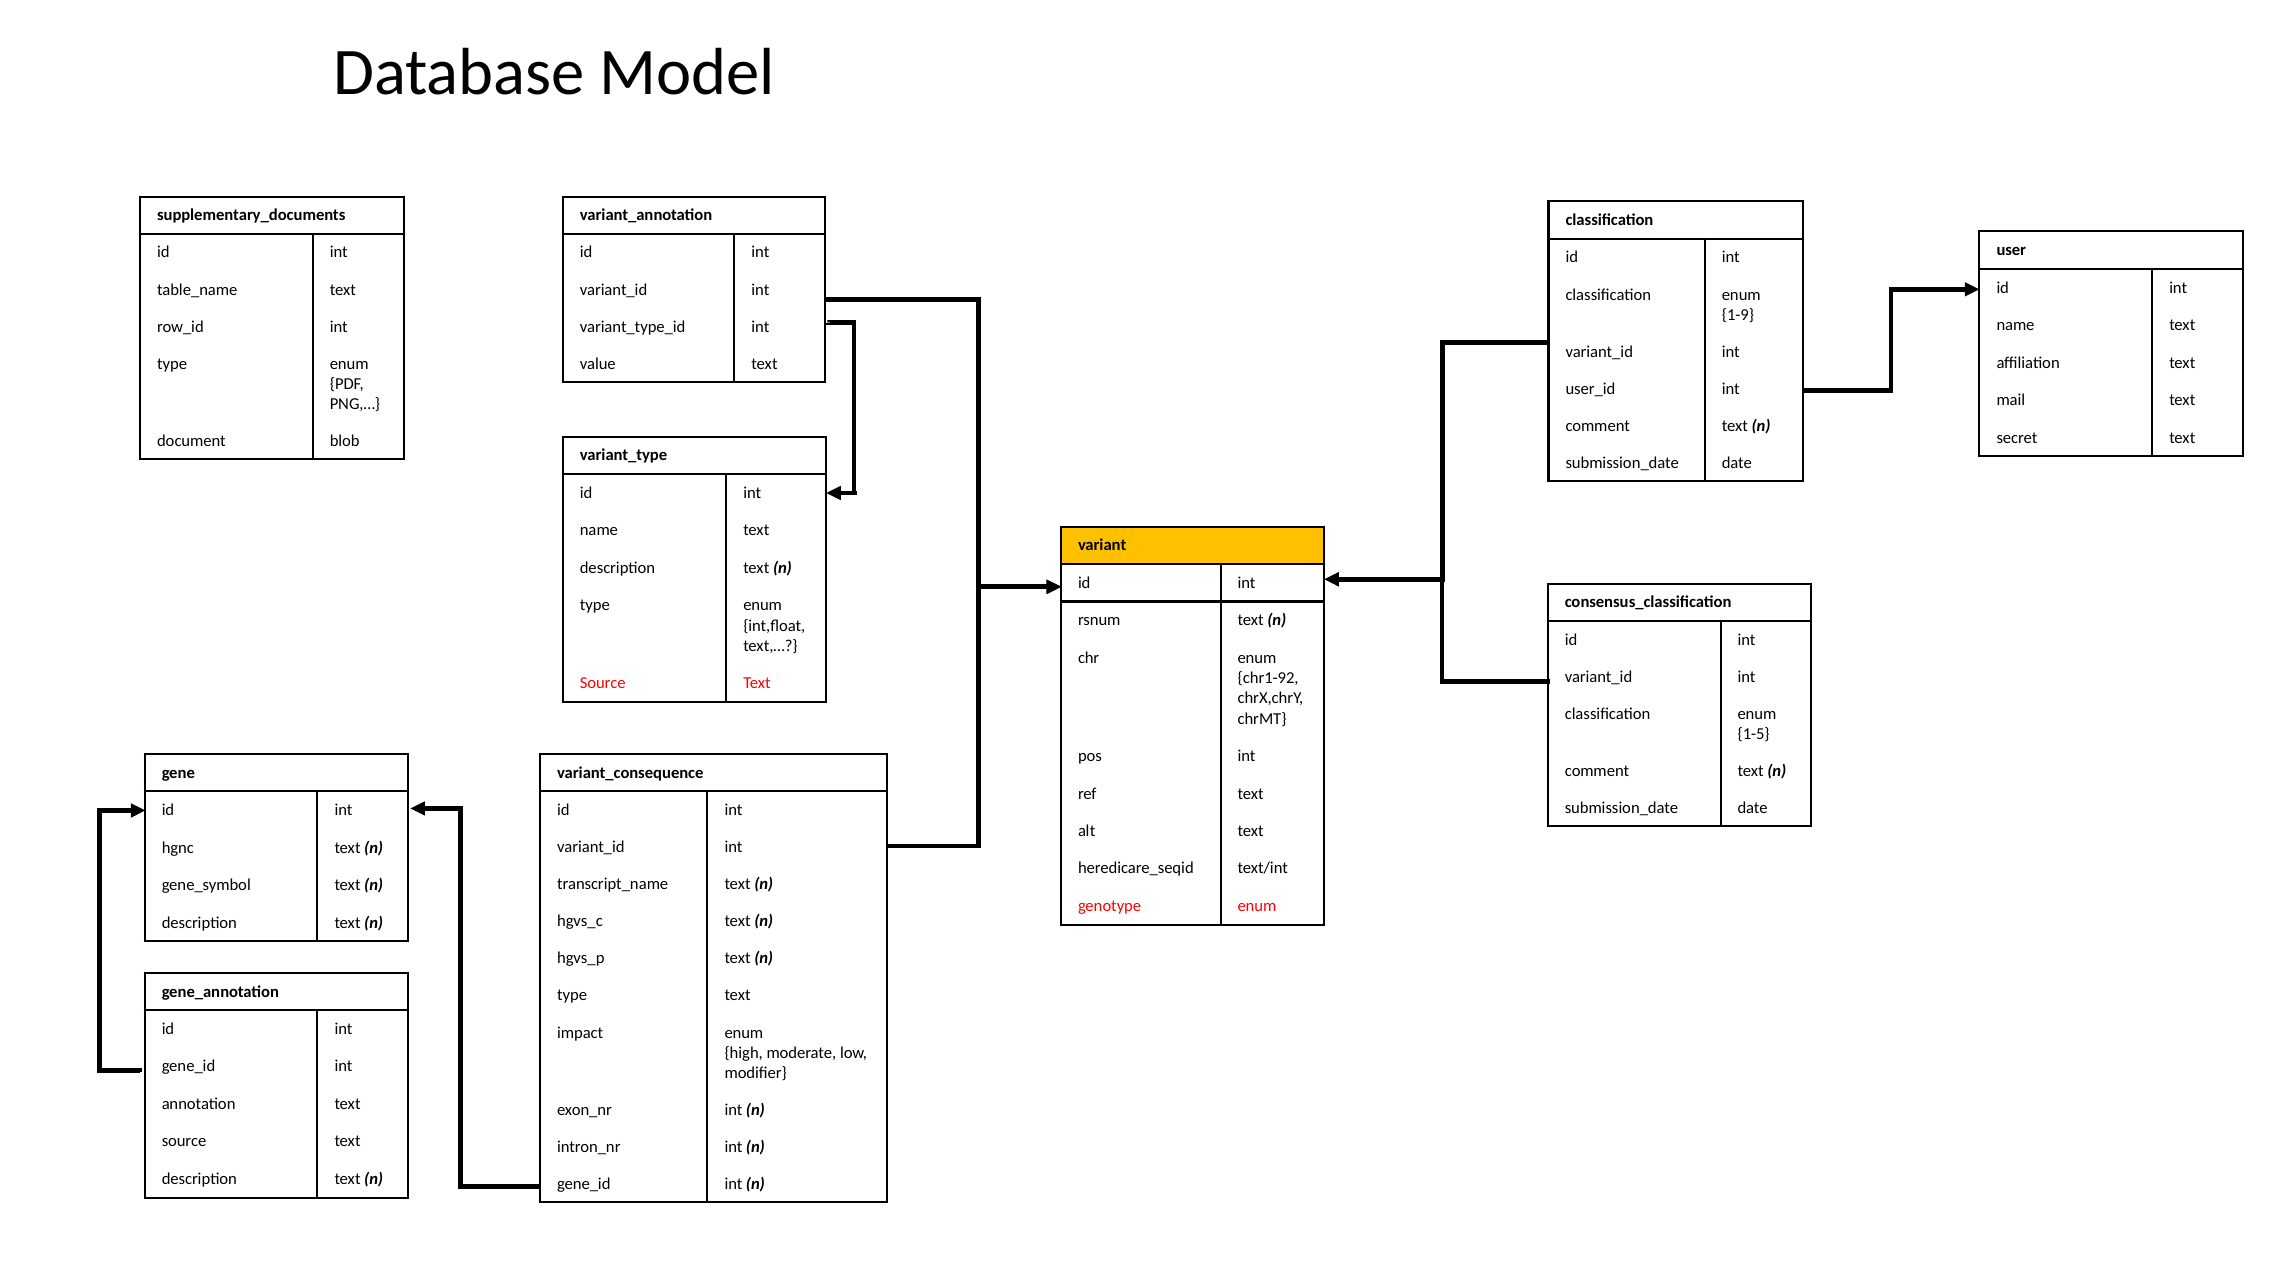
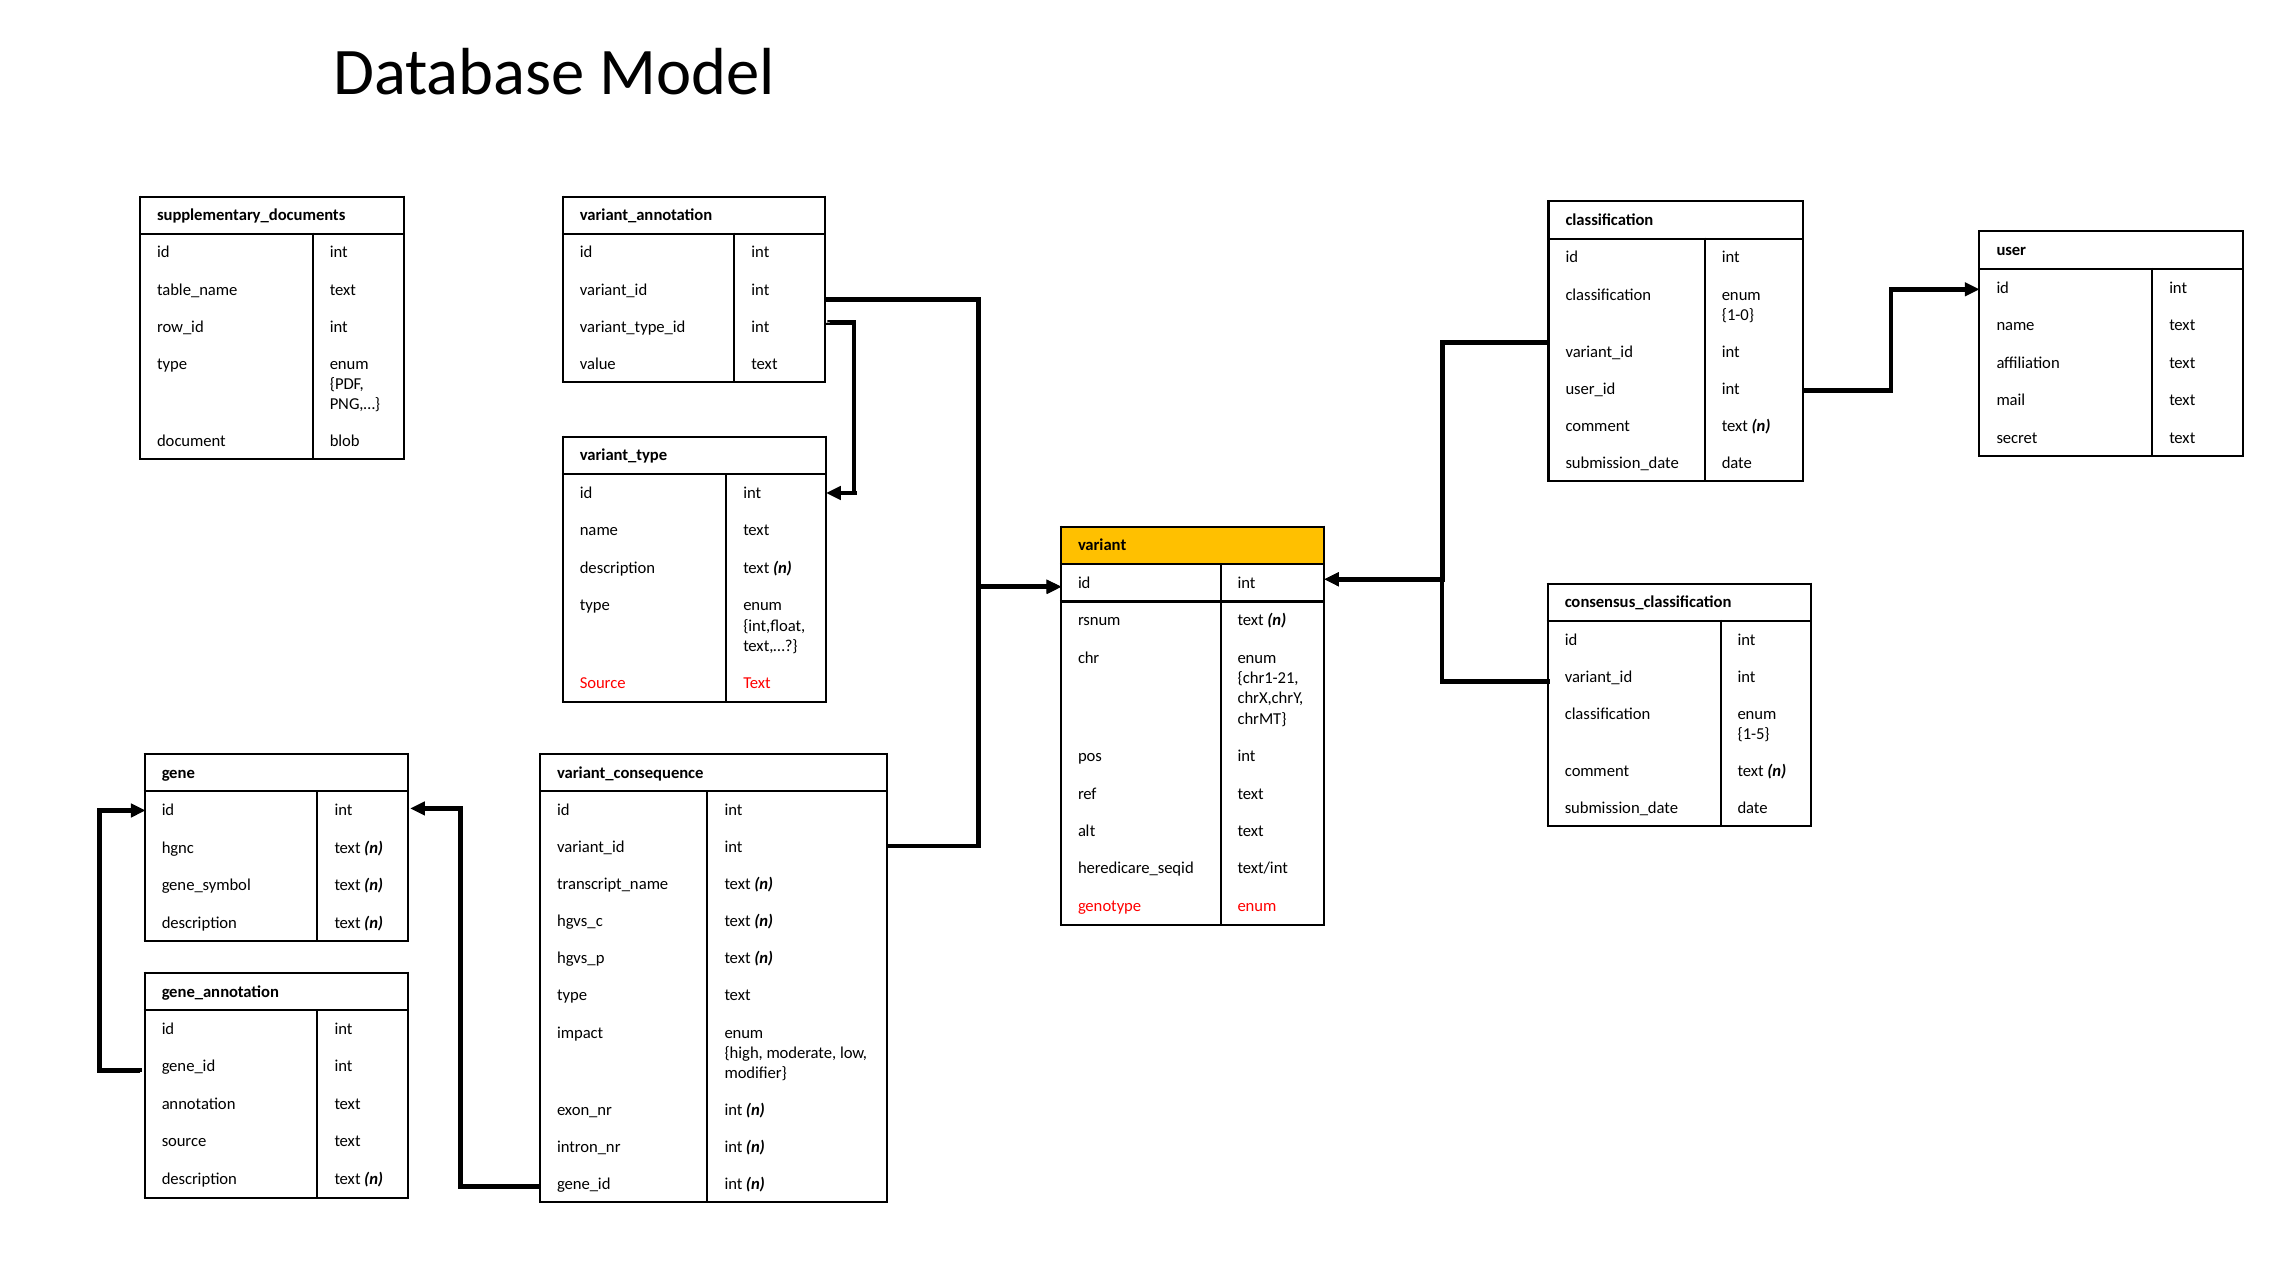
1-9: 1-9 -> 1-0
chr1-92: chr1-92 -> chr1-21
